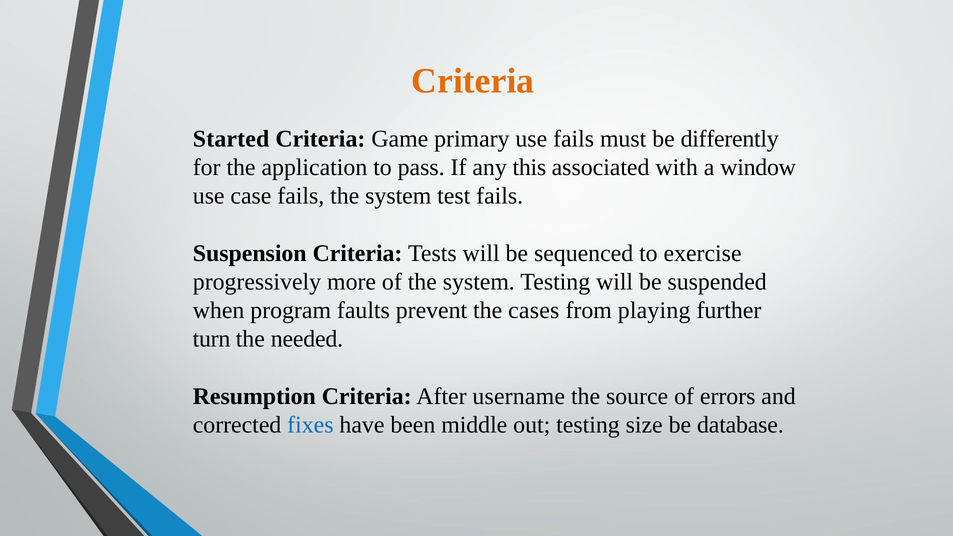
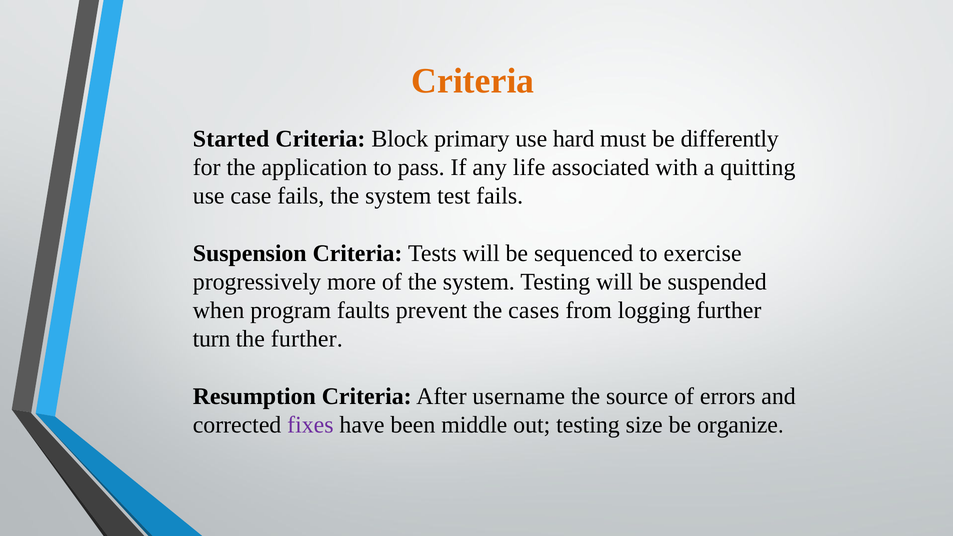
Game: Game -> Block
use fails: fails -> hard
this: this -> life
window: window -> quitting
playing: playing -> logging
the needed: needed -> further
fixes colour: blue -> purple
database: database -> organize
